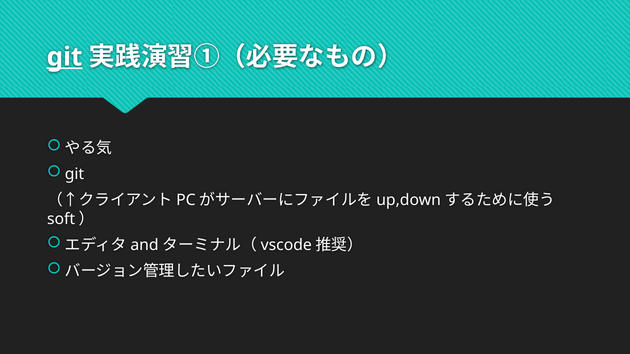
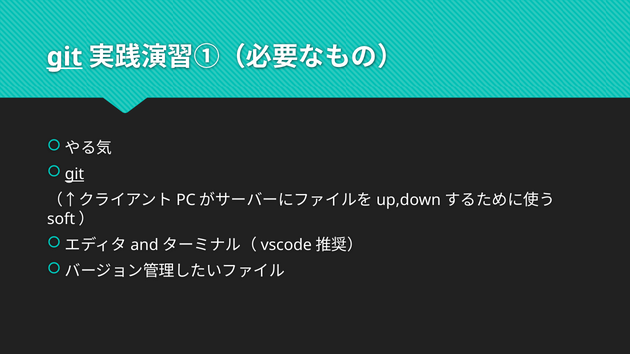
git at (74, 174) underline: none -> present
